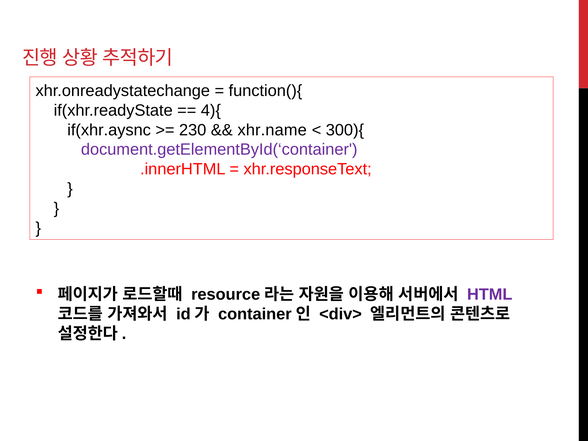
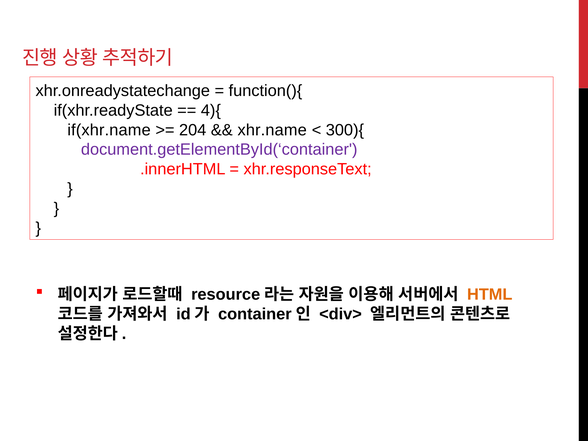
if(xhr.aysnc: if(xhr.aysnc -> if(xhr.name
230: 230 -> 204
HTML colour: purple -> orange
